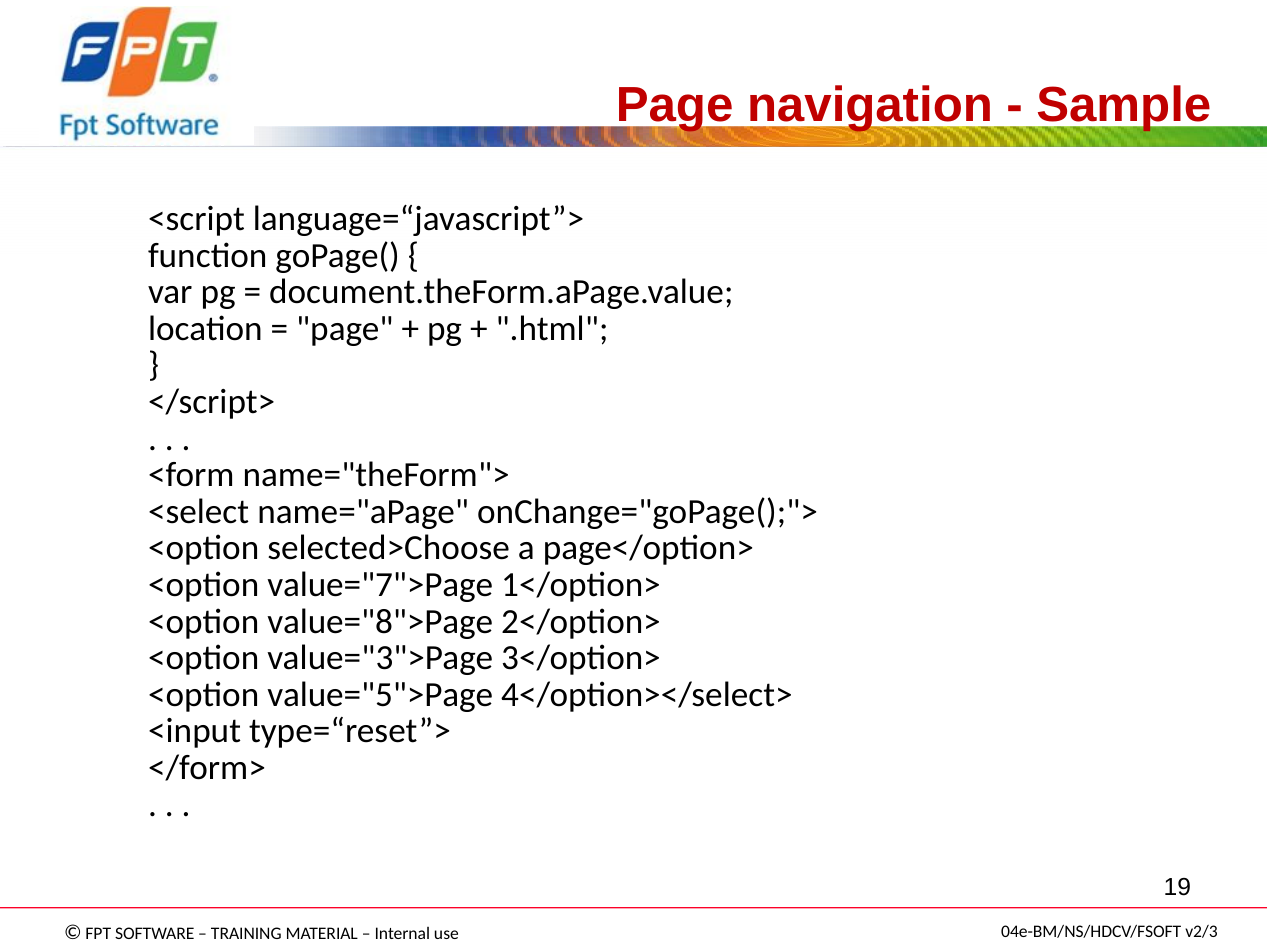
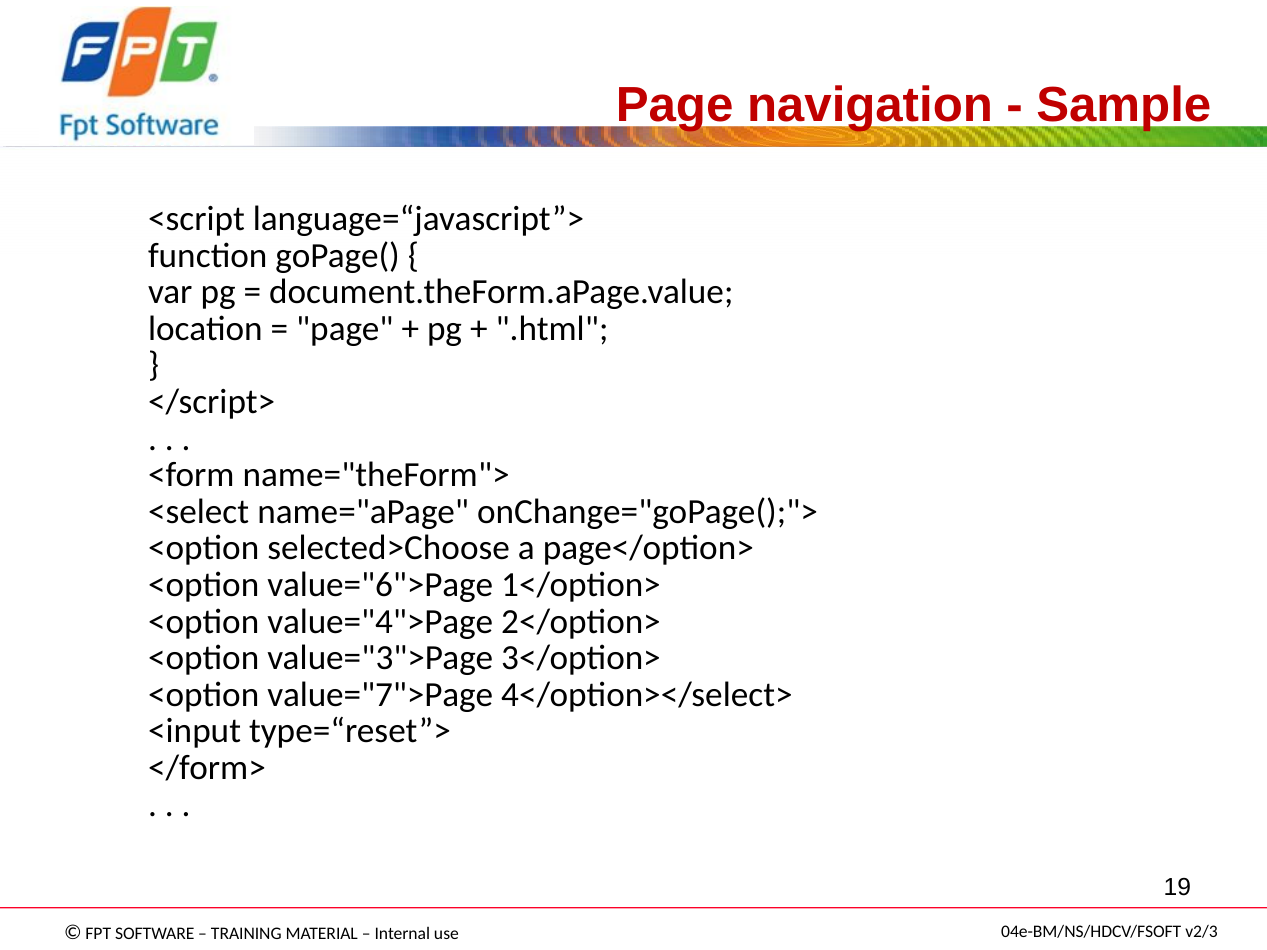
value="7">Page: value="7">Page -> value="6">Page
value="8">Page: value="8">Page -> value="4">Page
value="5">Page: value="5">Page -> value="7">Page
